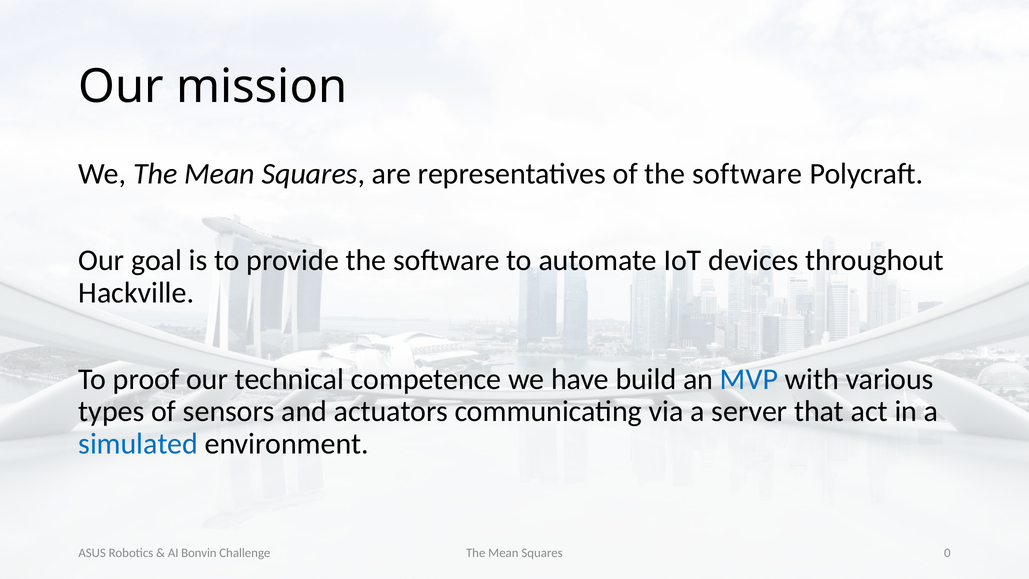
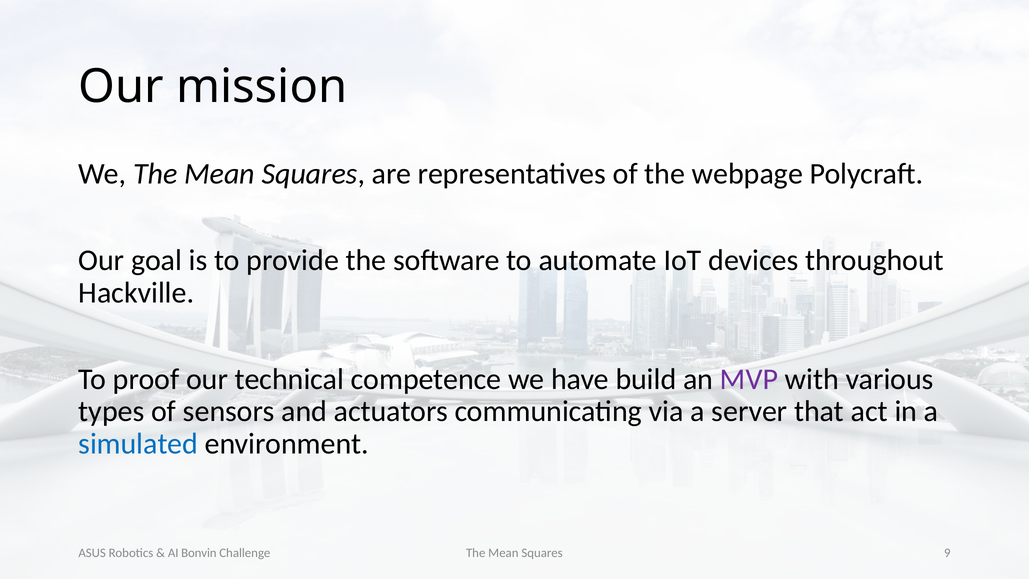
of the software: software -> webpage
MVP colour: blue -> purple
0: 0 -> 9
